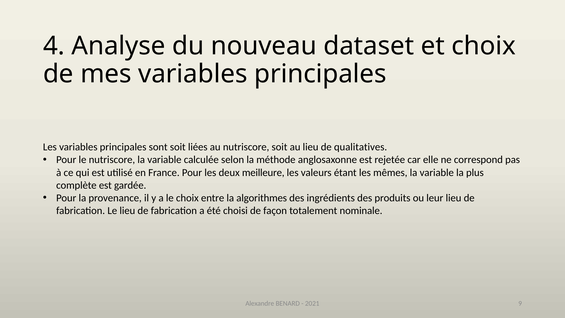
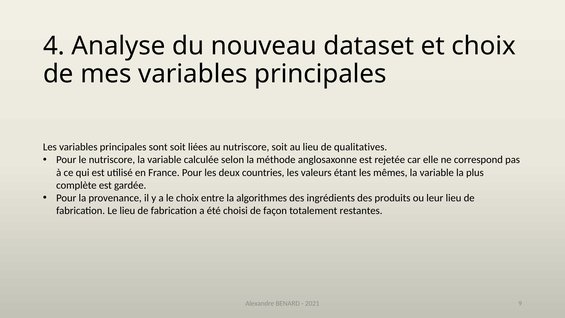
meilleure: meilleure -> countries
nominale: nominale -> restantes
